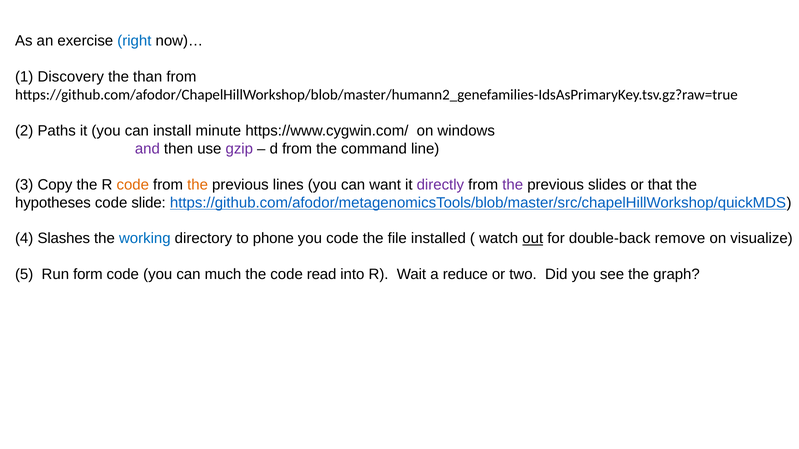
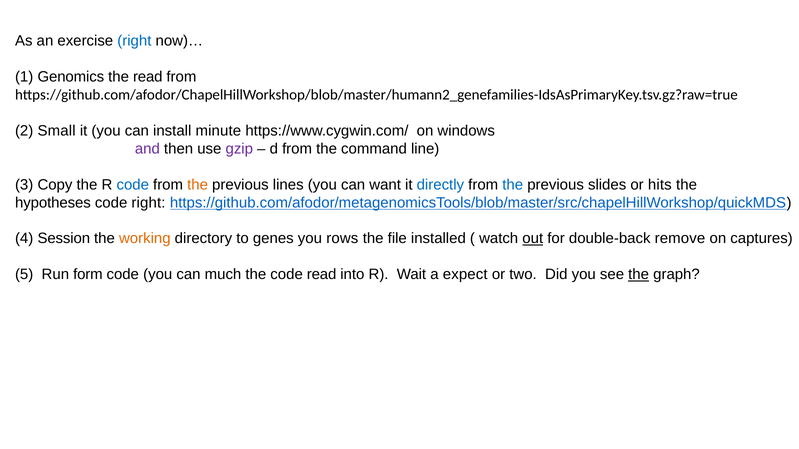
Discovery: Discovery -> Genomics
the than: than -> read
Paths: Paths -> Small
code at (133, 185) colour: orange -> blue
directly colour: purple -> blue
the at (513, 185) colour: purple -> blue
that: that -> hits
code slide: slide -> right
Slashes: Slashes -> Session
working colour: blue -> orange
phone: phone -> genes
you code: code -> rows
visualize: visualize -> captures
reduce: reduce -> expect
the at (639, 275) underline: none -> present
